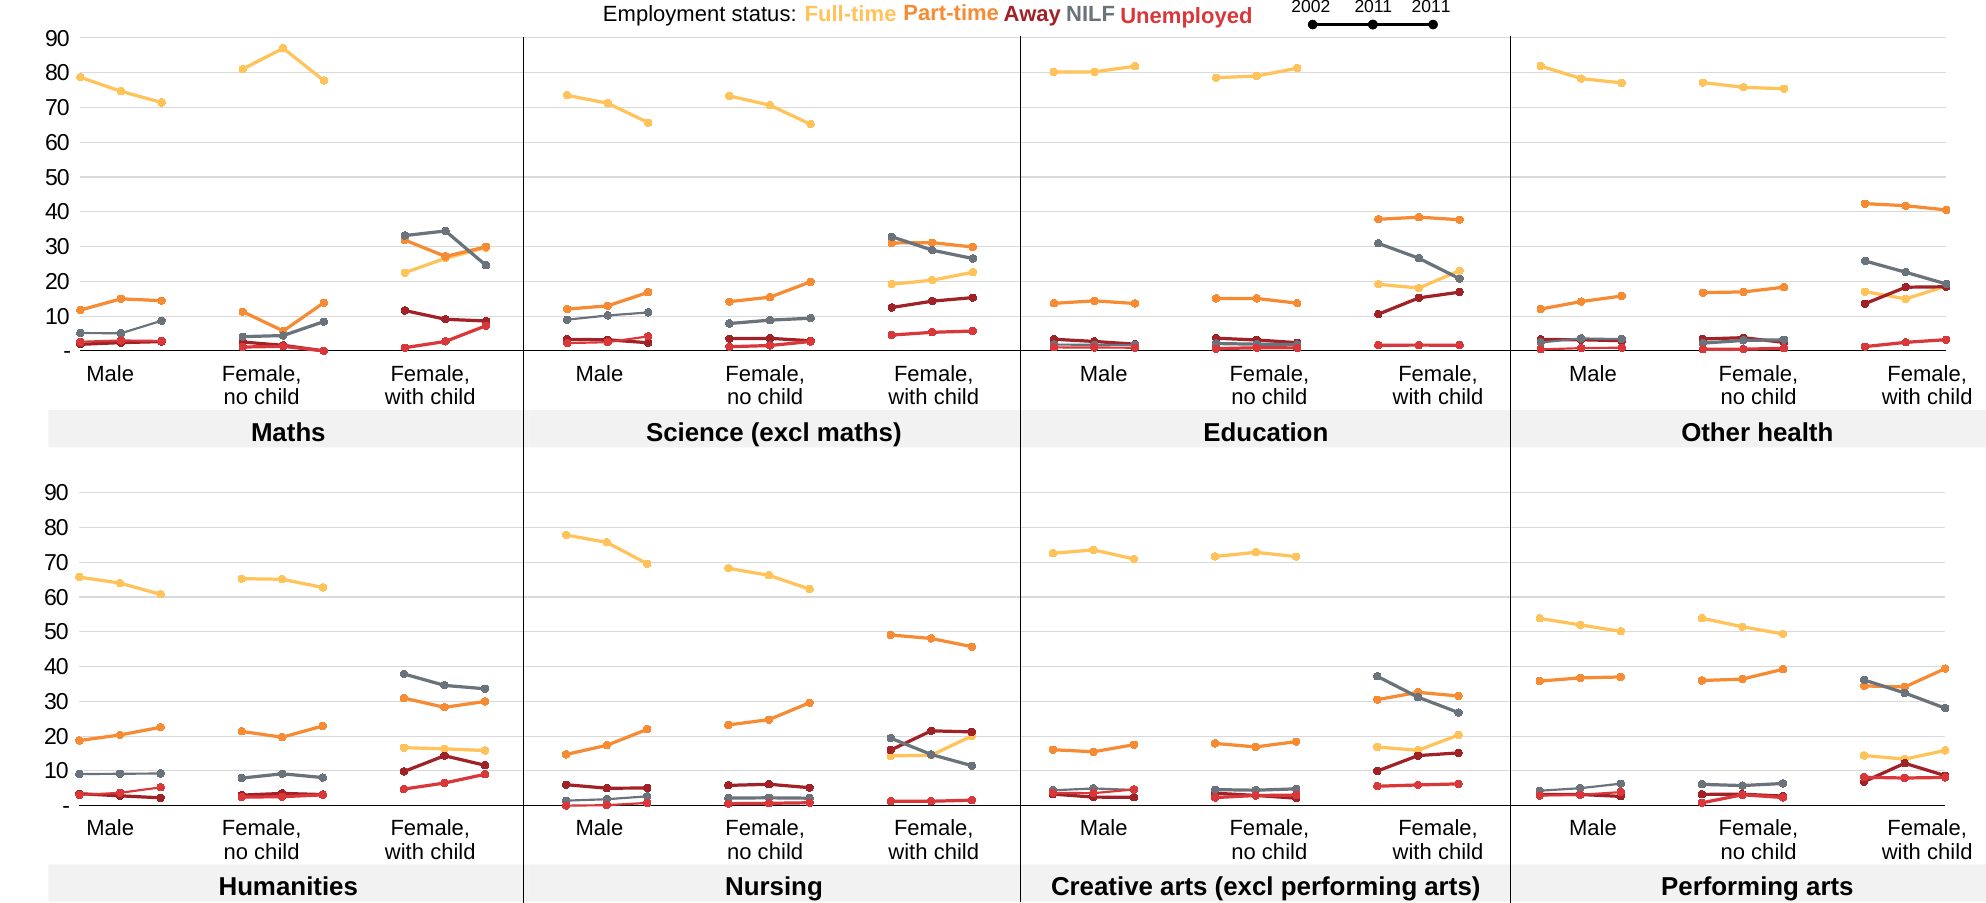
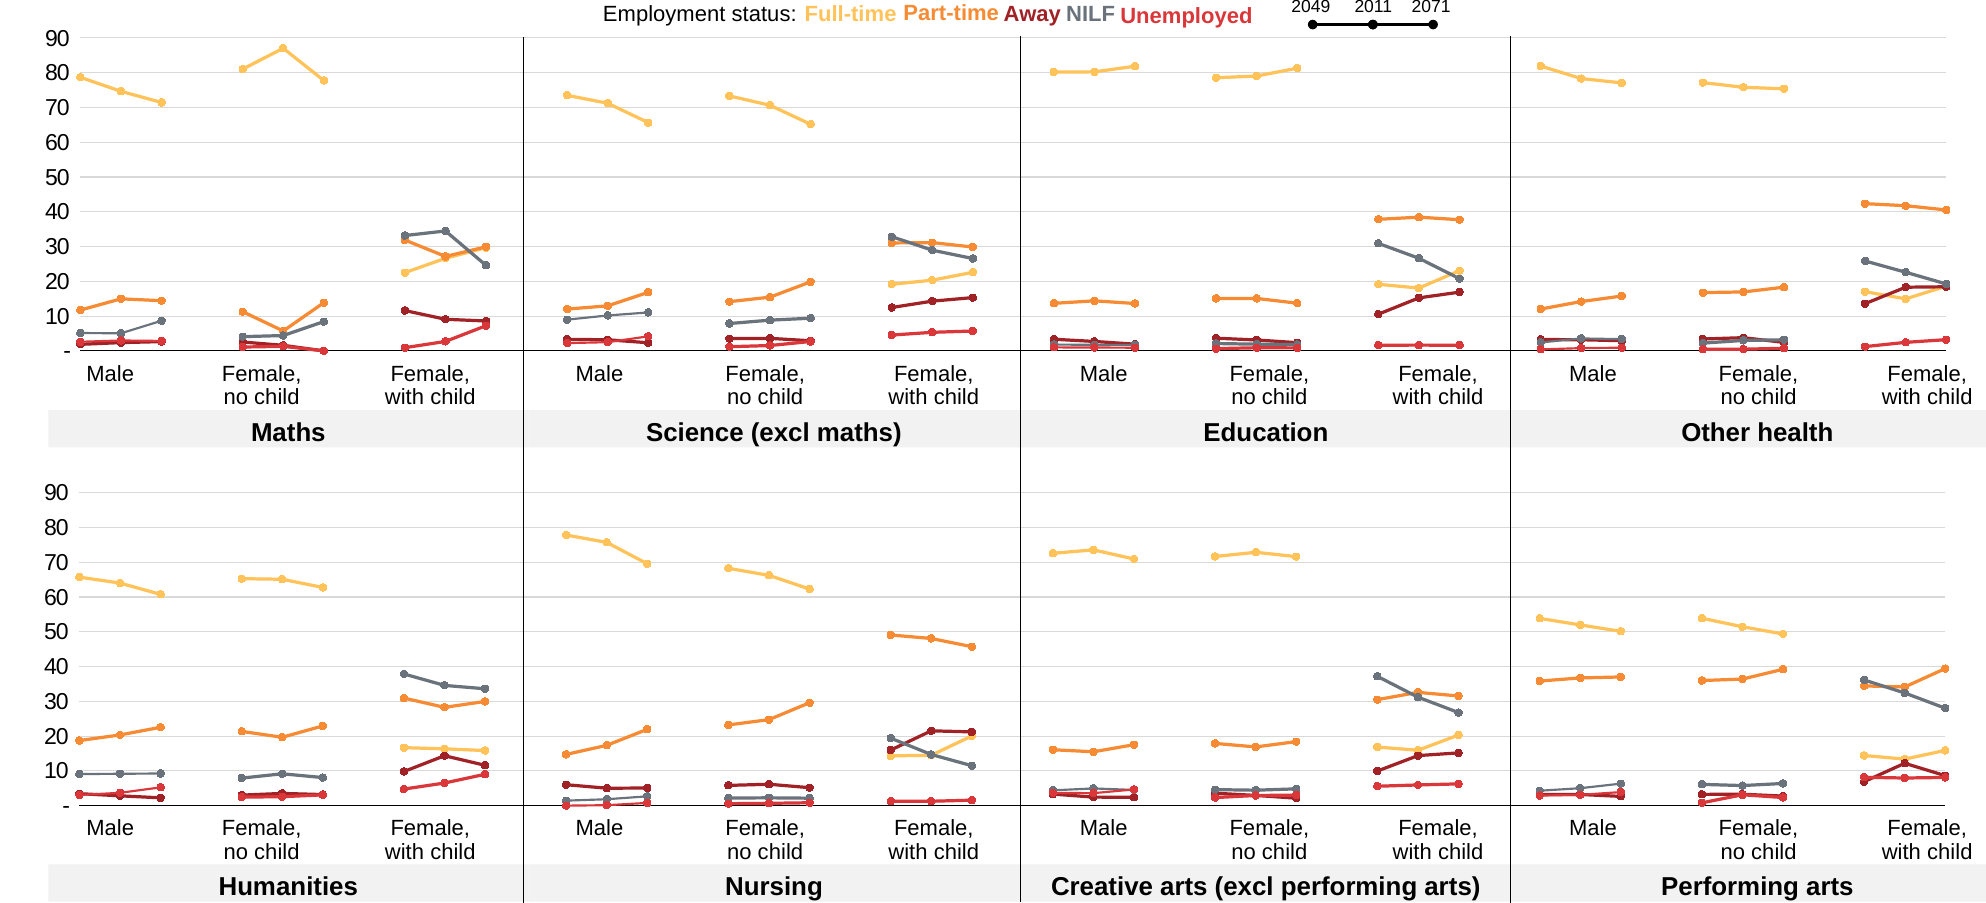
2002: 2002 -> 2049
2011 2011: 2011 -> 2071
